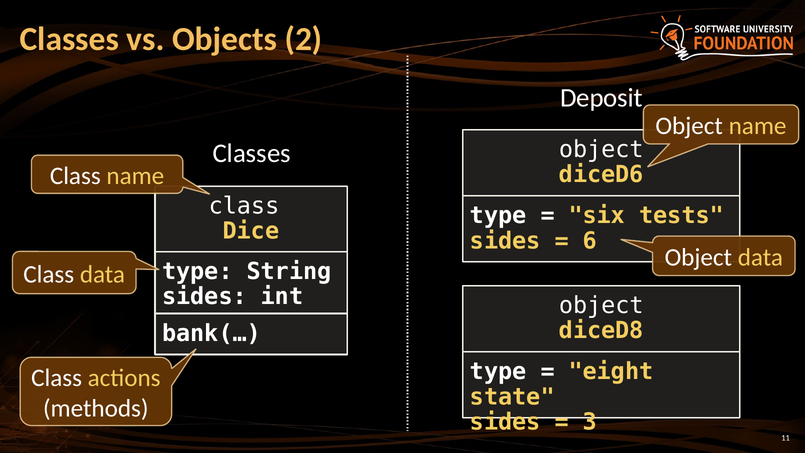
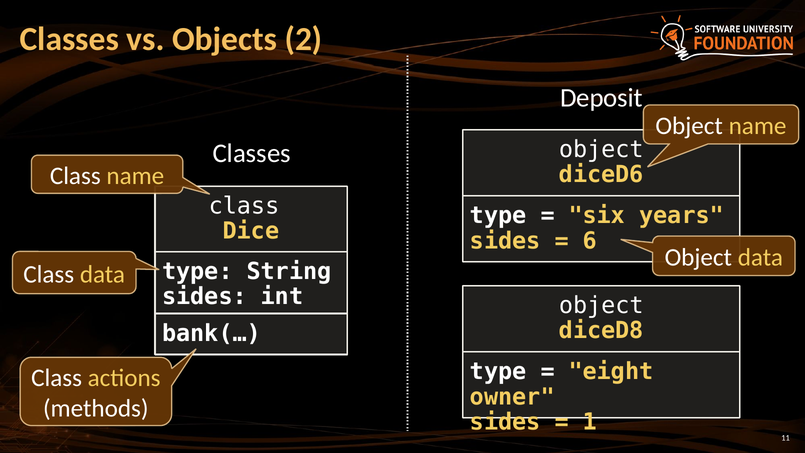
tests: tests -> years
state: state -> owner
3: 3 -> 1
